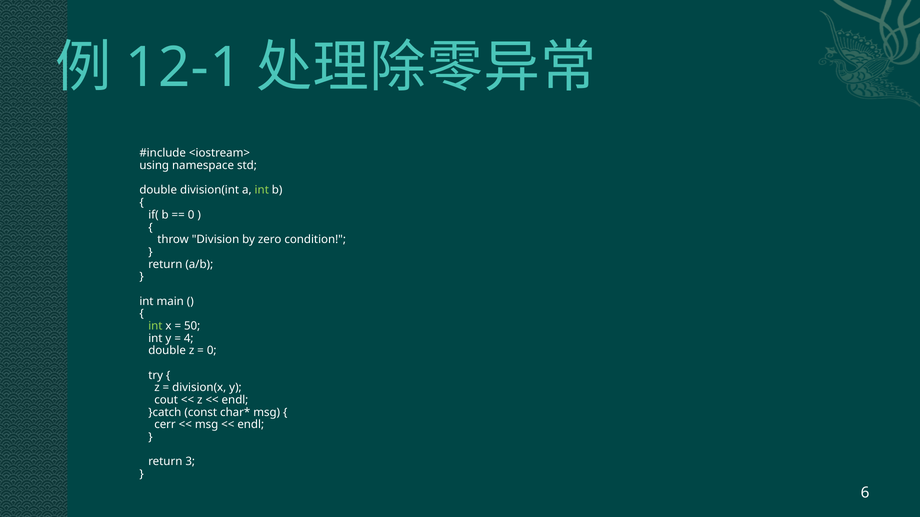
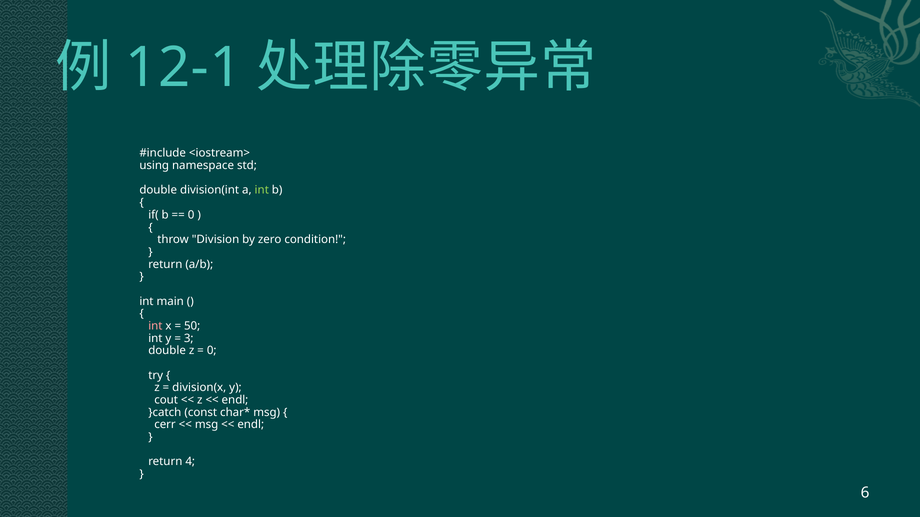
int at (155, 326) colour: light green -> pink
4: 4 -> 3
3: 3 -> 4
